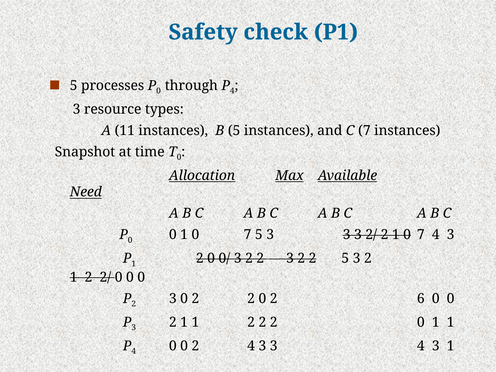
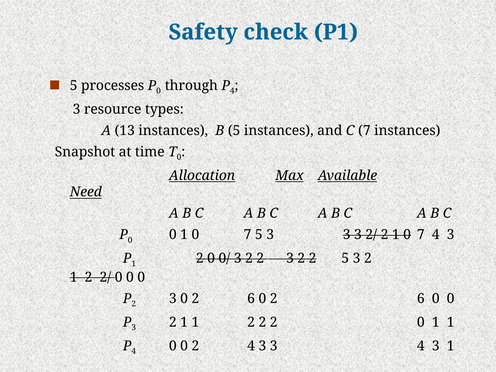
11: 11 -> 13
3 0 2 2: 2 -> 6
